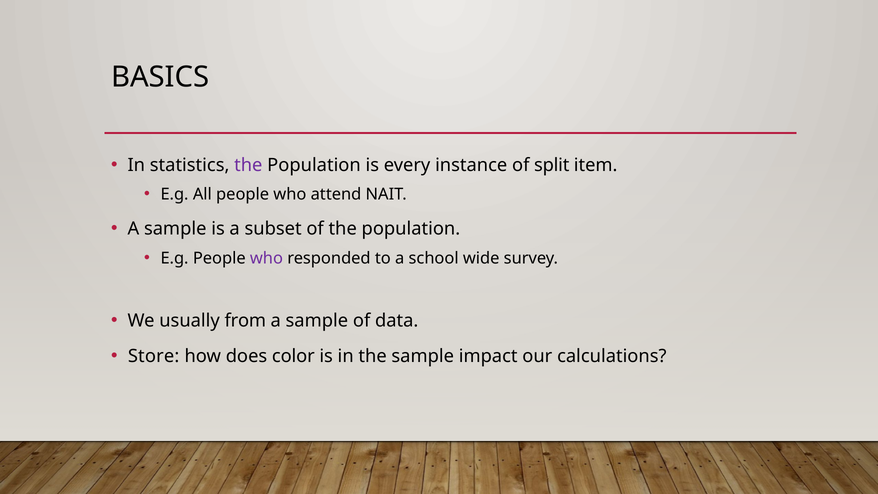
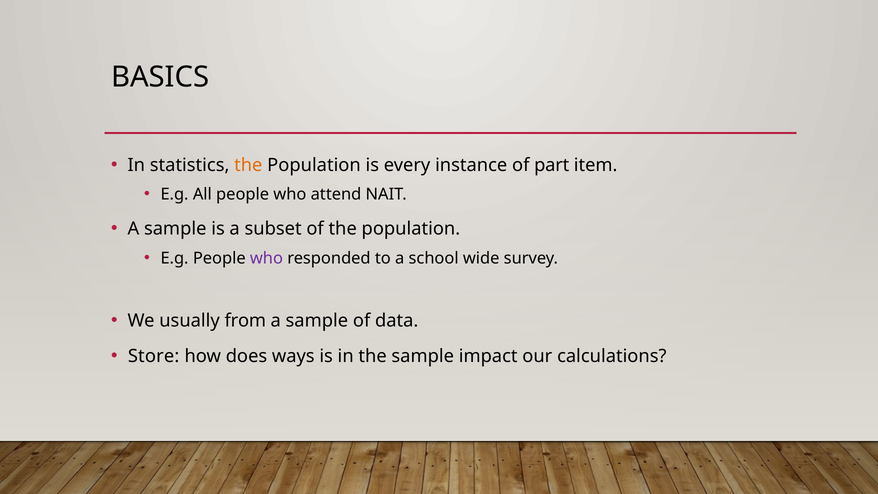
the at (248, 165) colour: purple -> orange
split: split -> part
color: color -> ways
